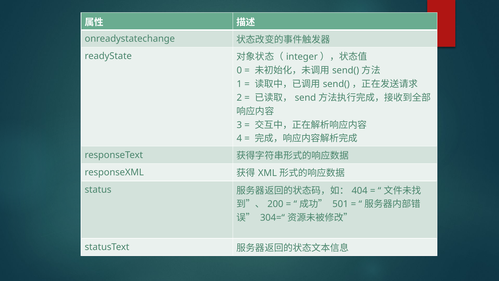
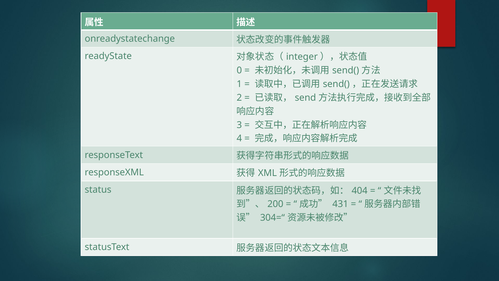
501: 501 -> 431
